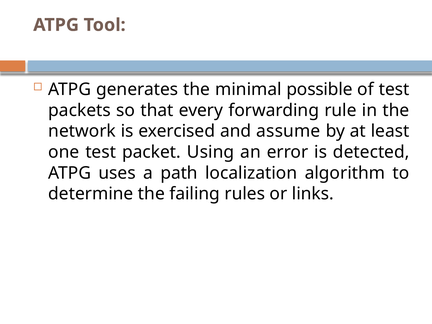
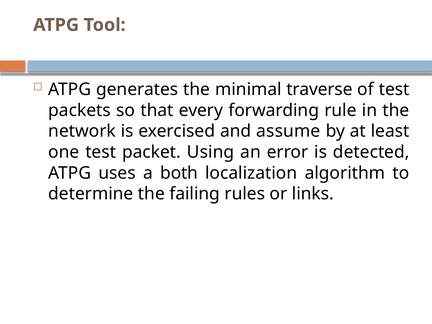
possible: possible -> traverse
path: path -> both
